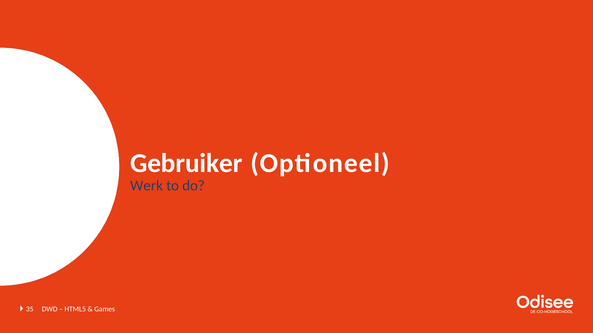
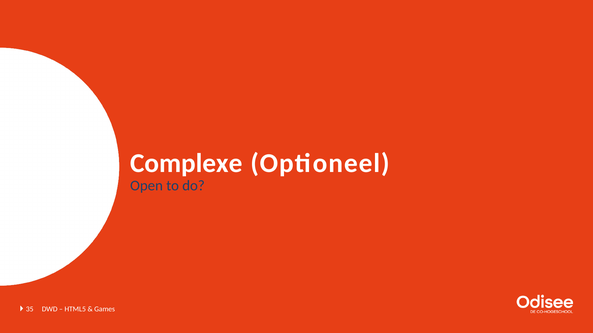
Gebruiker: Gebruiker -> Complexe
Werk: Werk -> Open
